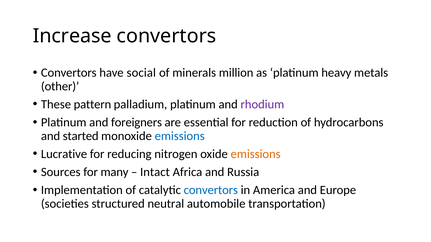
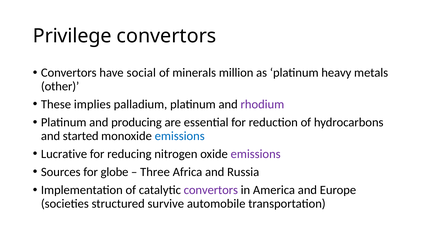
Increase: Increase -> Privilege
pattern: pattern -> implies
foreigners: foreigners -> producing
emissions at (256, 154) colour: orange -> purple
many: many -> globe
Intact: Intact -> Three
convertors at (211, 190) colour: blue -> purple
neutral: neutral -> survive
